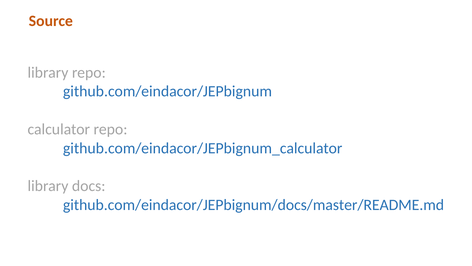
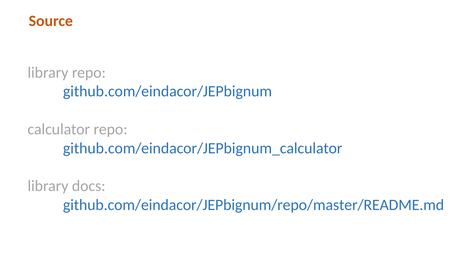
github.com/eindacor/JEPbignum/docs/master/README.md: github.com/eindacor/JEPbignum/docs/master/README.md -> github.com/eindacor/JEPbignum/repo/master/README.md
